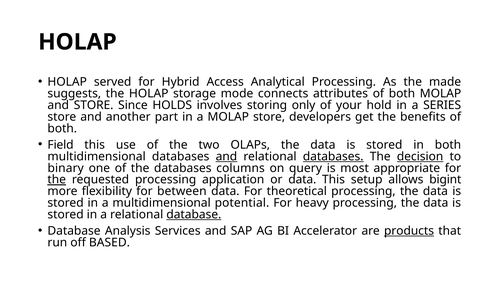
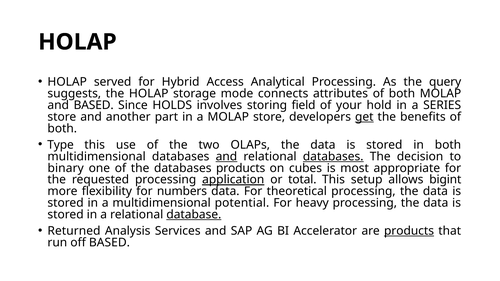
made: made -> query
and STORE: STORE -> BASED
only: only -> field
get underline: none -> present
Field: Field -> Type
decision underline: present -> none
databases columns: columns -> products
query: query -> cubes
the at (57, 180) underline: present -> none
application underline: none -> present
or data: data -> total
between: between -> numbers
Database at (74, 231): Database -> Returned
